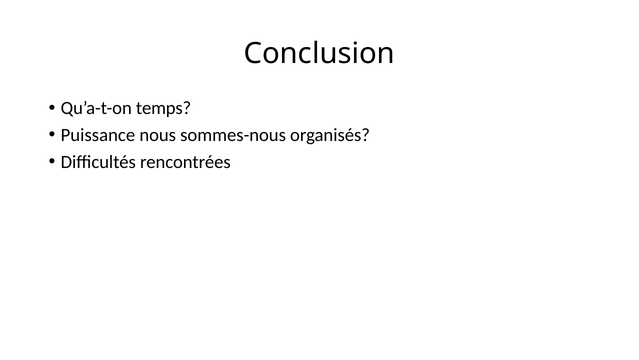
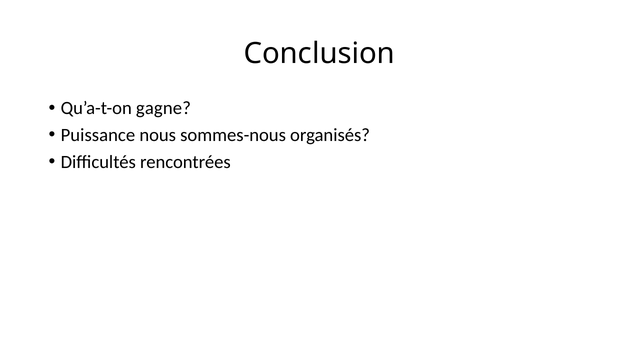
temps: temps -> gagne
